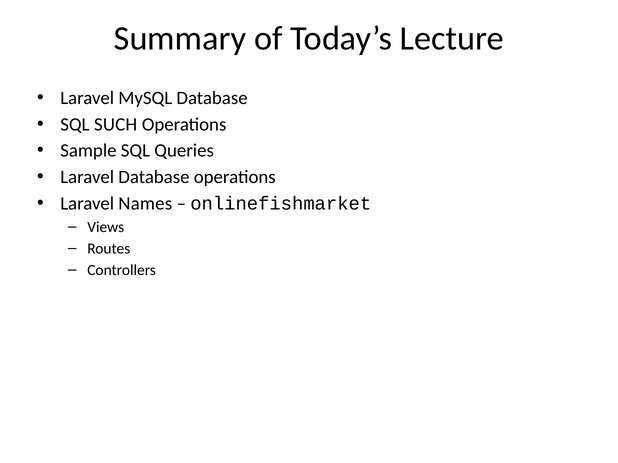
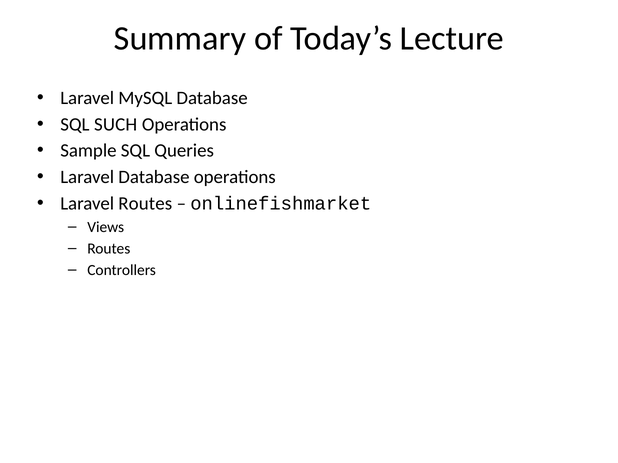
Laravel Names: Names -> Routes
